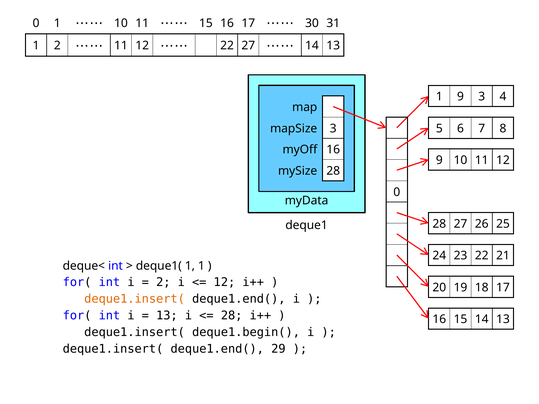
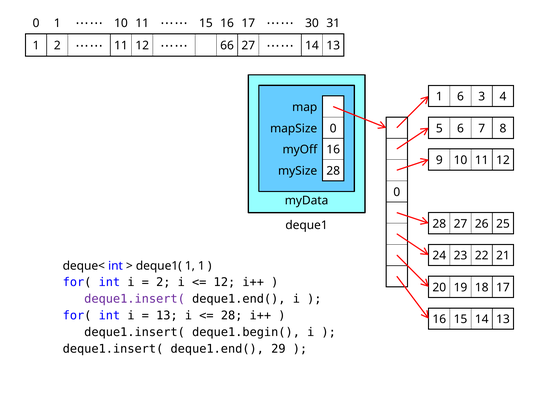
22 at (227, 46): 22 -> 66
1 9: 9 -> 6
mapSize 3: 3 -> 0
deque1.insert( at (135, 299) colour: orange -> purple
